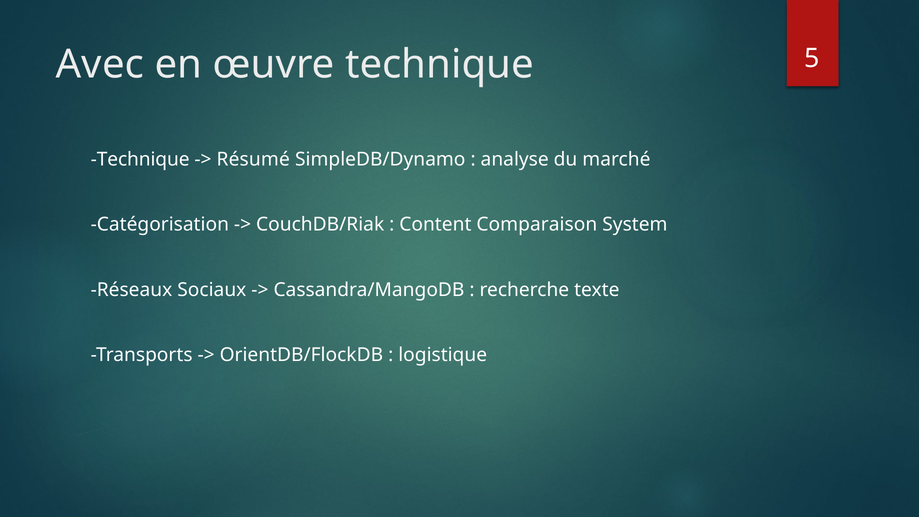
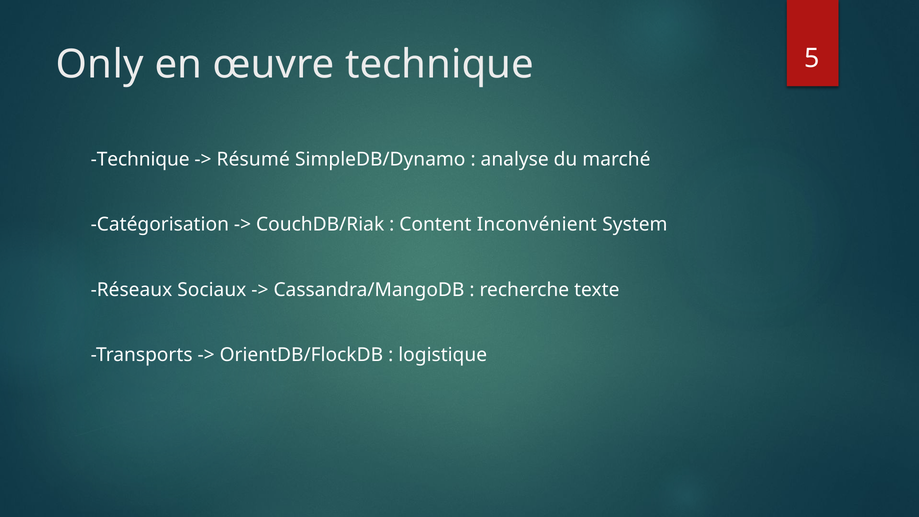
Avec: Avec -> Only
Comparaison: Comparaison -> Inconvénient
